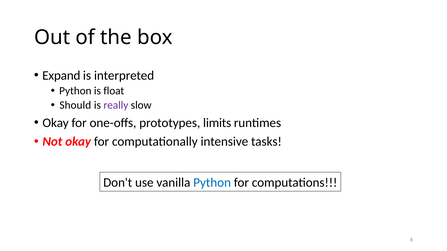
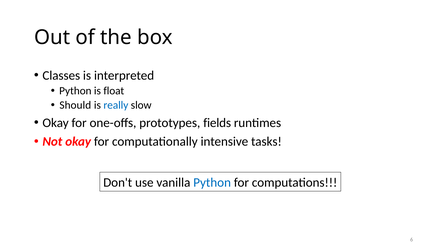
Expand: Expand -> Classes
really colour: purple -> blue
limits: limits -> fields
